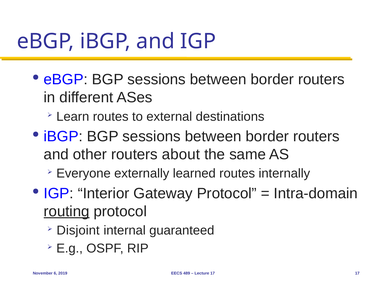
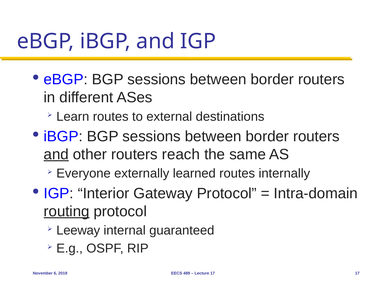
and at (56, 155) underline: none -> present
about: about -> reach
Disjoint: Disjoint -> Leeway
